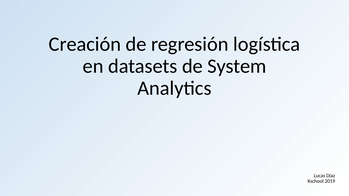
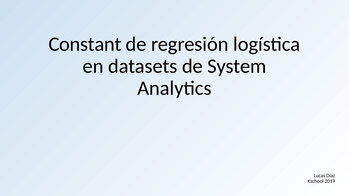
Creación: Creación -> Constant
